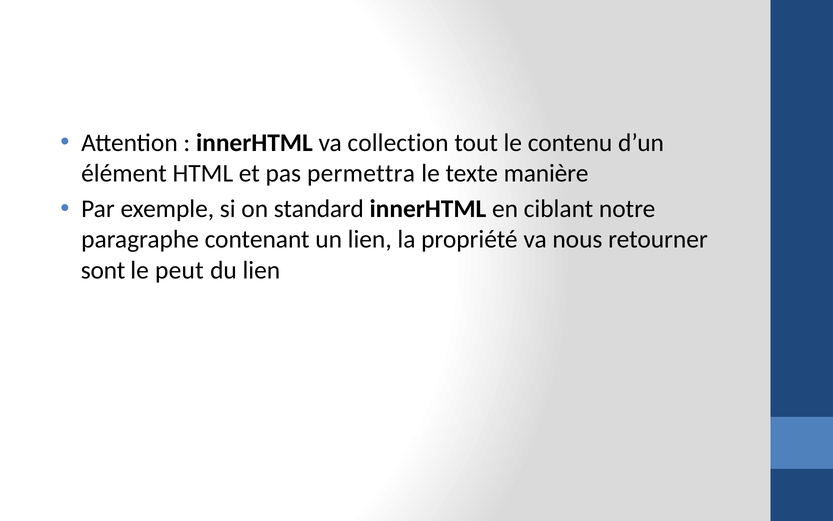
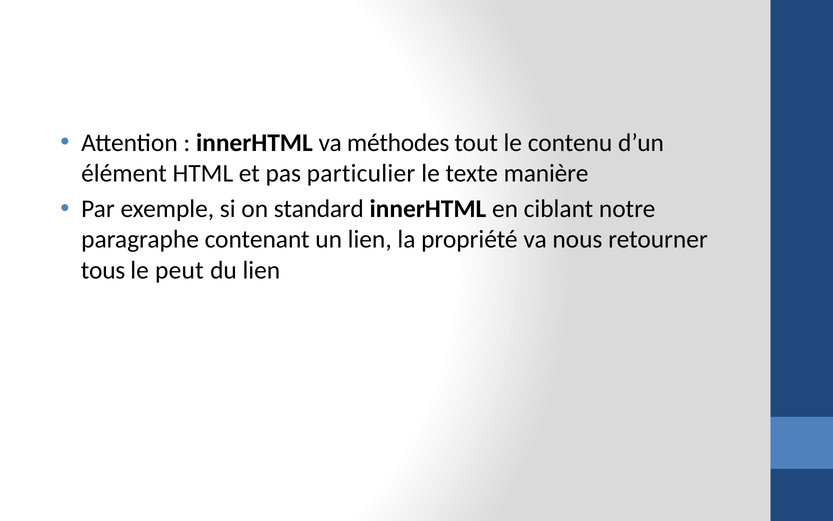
collection: collection -> méthodes
permettra: permettra -> particulier
sont: sont -> tous
